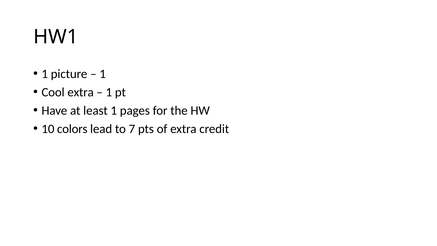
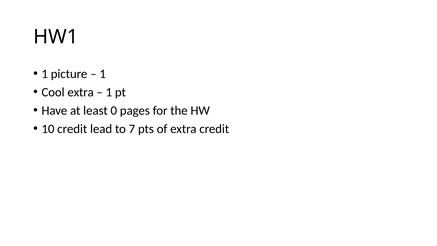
least 1: 1 -> 0
10 colors: colors -> credit
